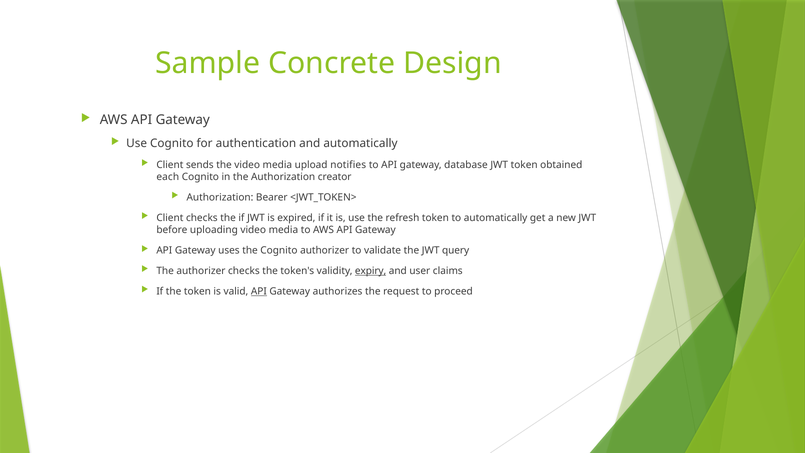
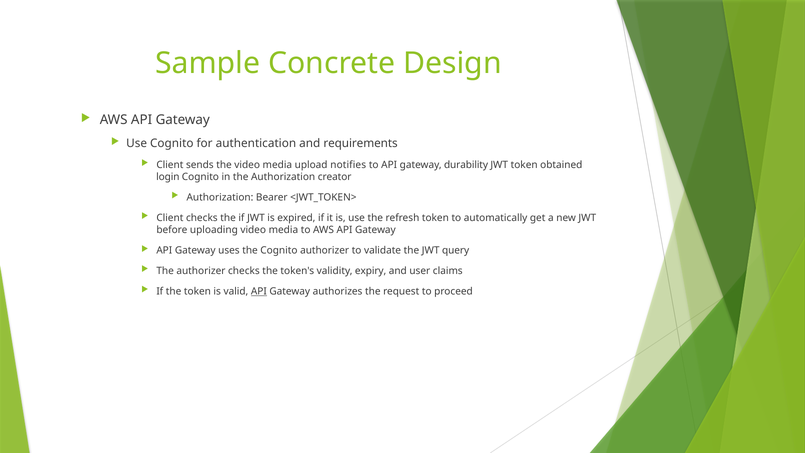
and automatically: automatically -> requirements
database: database -> durability
each: each -> login
expiry underline: present -> none
